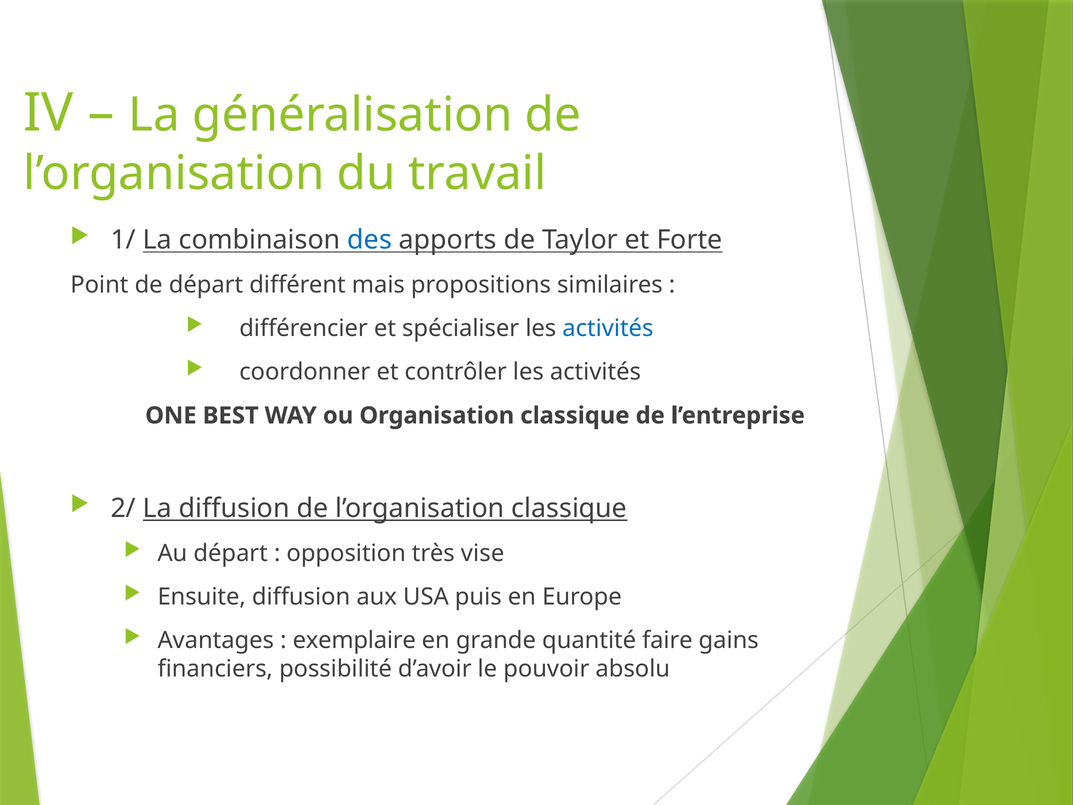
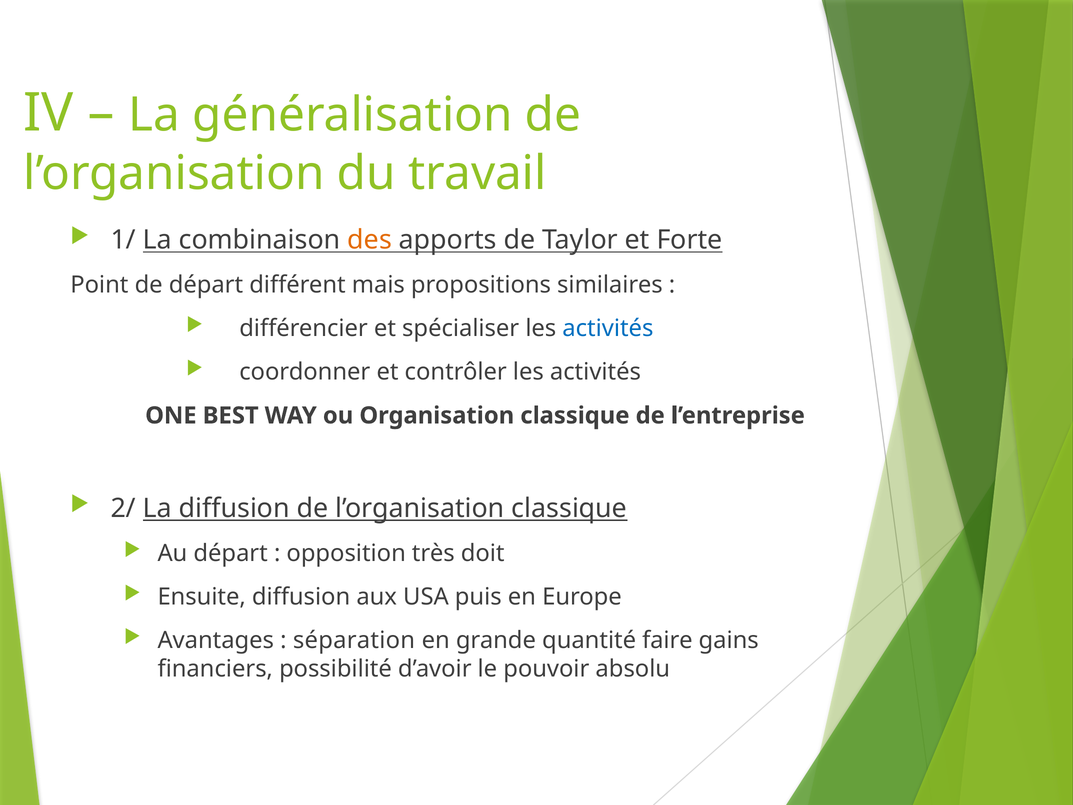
des colour: blue -> orange
vise: vise -> doit
exemplaire: exemplaire -> séparation
